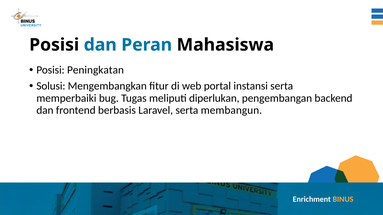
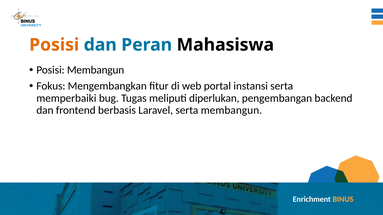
Posisi at (54, 45) colour: black -> orange
Posisi Peningkatan: Peningkatan -> Membangun
Solusi: Solusi -> Fokus
